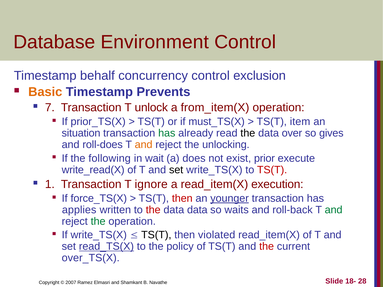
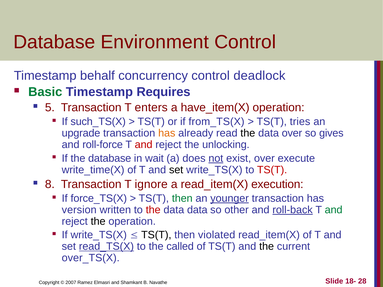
exclusion: exclusion -> deadlock
Basic colour: orange -> green
Prevents: Prevents -> Requires
7: 7 -> 5
unlock: unlock -> enters
from_item(X: from_item(X -> have_item(X
prior_TS(X: prior_TS(X -> such_TS(X
must_TS(X: must_TS(X -> from_TS(X
item: item -> tries
situation: situation -> upgrade
has at (167, 133) colour: green -> orange
roll-does: roll-does -> roll-force
and at (144, 145) colour: orange -> red
the following: following -> database
not underline: none -> present
exist prior: prior -> over
write_read(X: write_read(X -> write_time(X
1: 1 -> 8
then at (182, 199) colour: red -> green
applies: applies -> version
waits: waits -> other
roll-back underline: none -> present
the at (98, 221) colour: green -> black
policy: policy -> called
the at (267, 247) colour: red -> black
